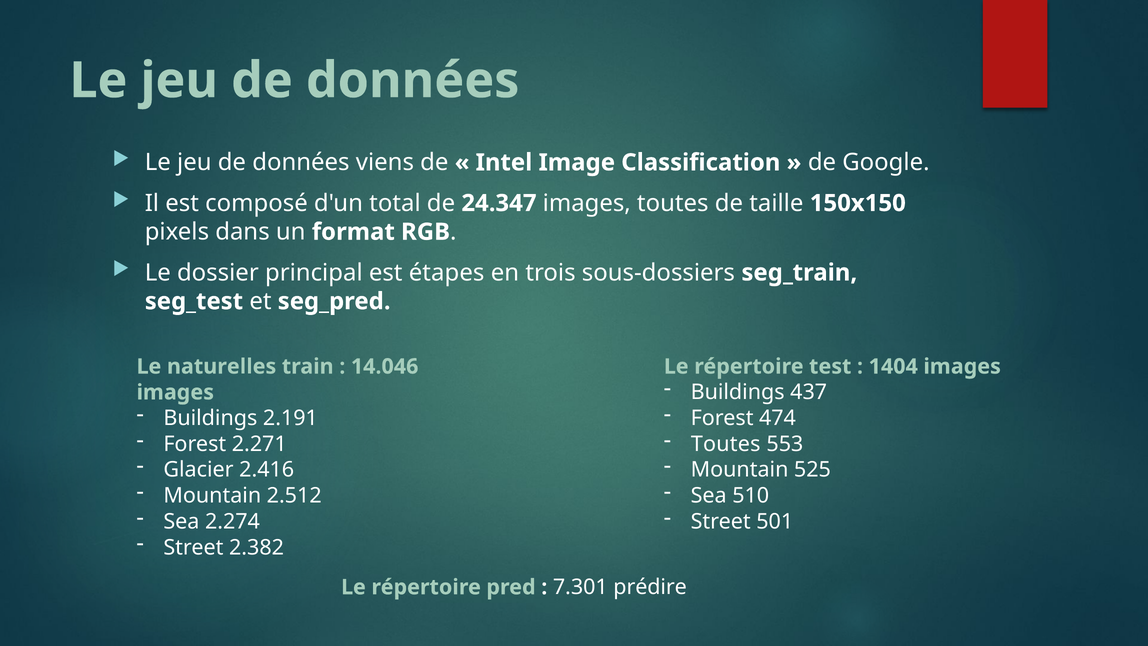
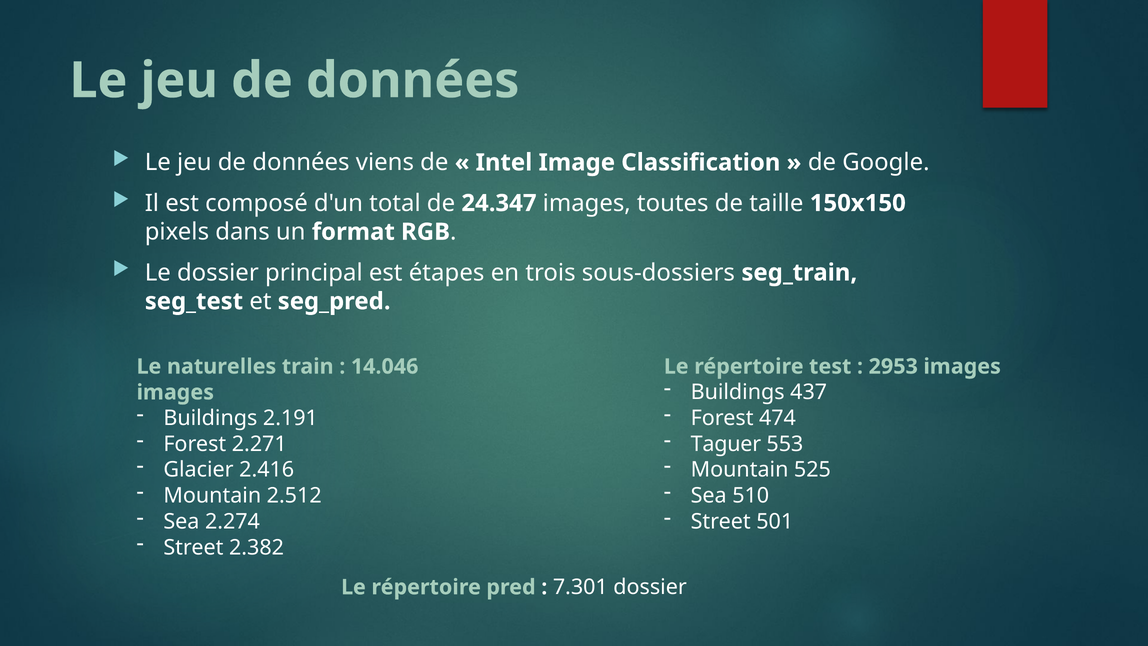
1404: 1404 -> 2953
Toutes at (726, 444): Toutes -> Taguer
7.301 prédire: prédire -> dossier
